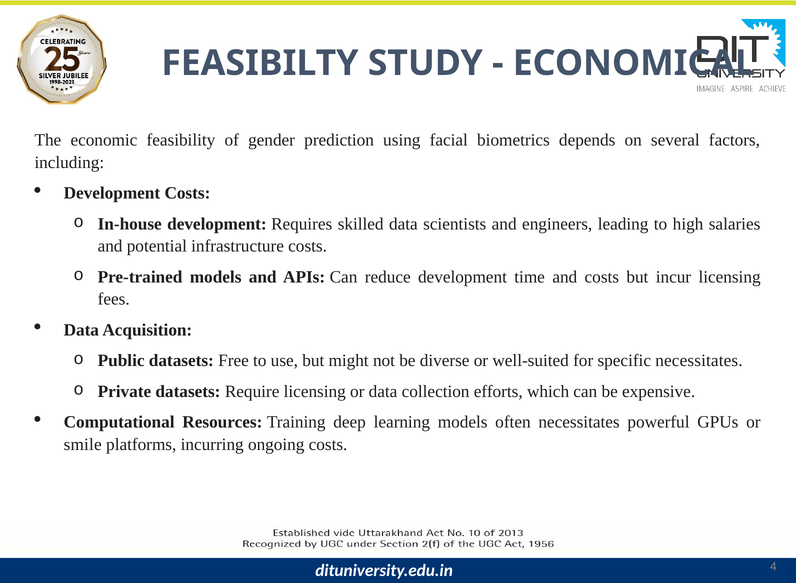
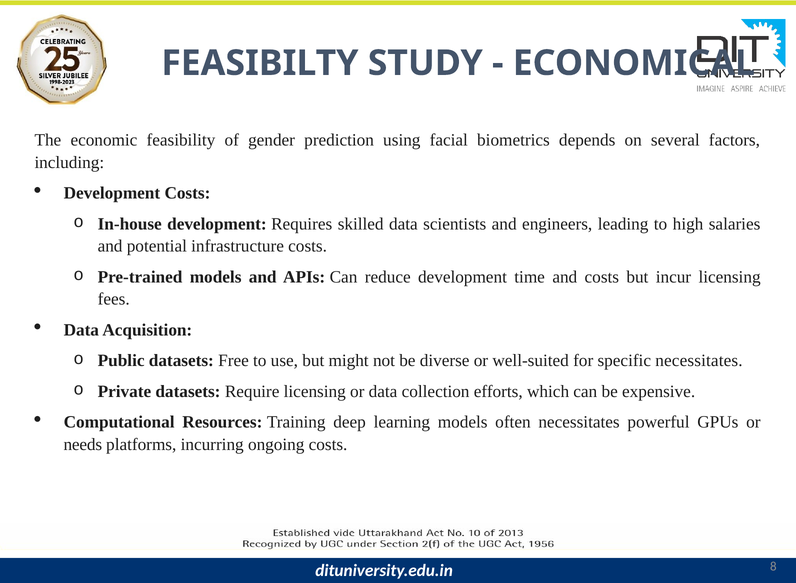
smile: smile -> needs
4: 4 -> 8
